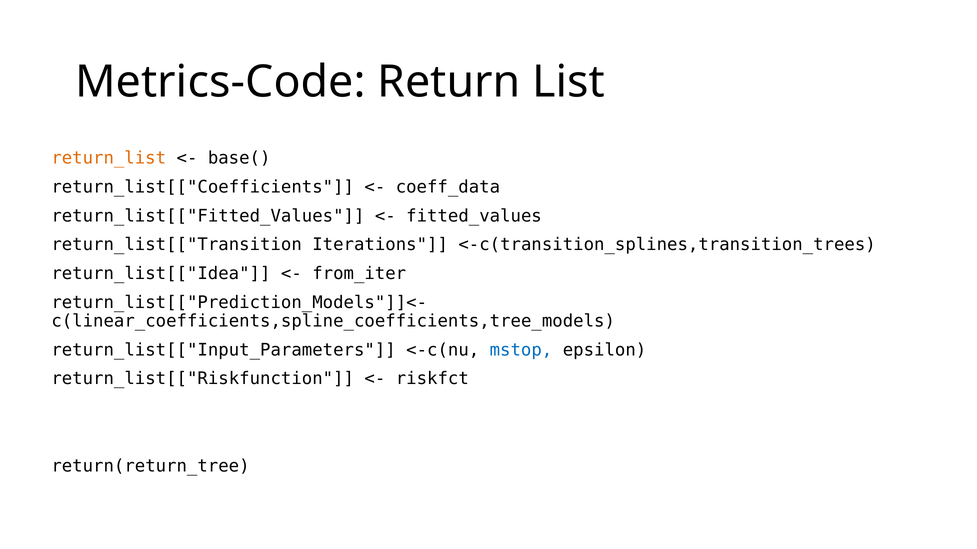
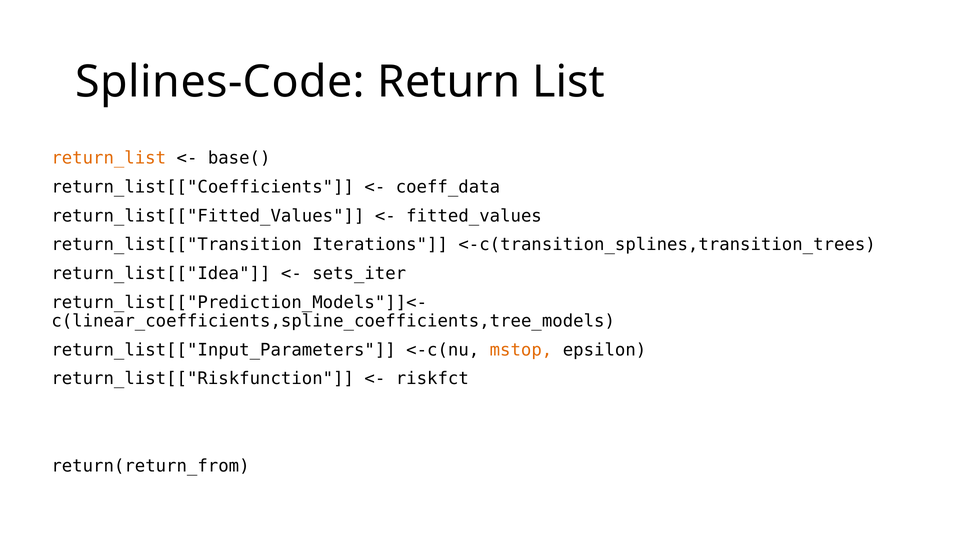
Metrics-Code: Metrics-Code -> Splines-Code
from_iter: from_iter -> sets_iter
mstop colour: blue -> orange
return(return_tree: return(return_tree -> return(return_from
